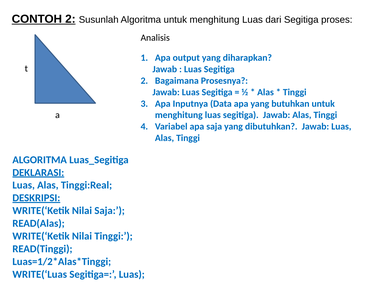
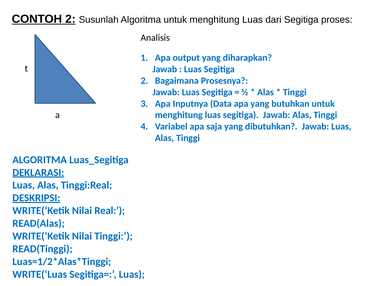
Nilai Saja: Saja -> Real
